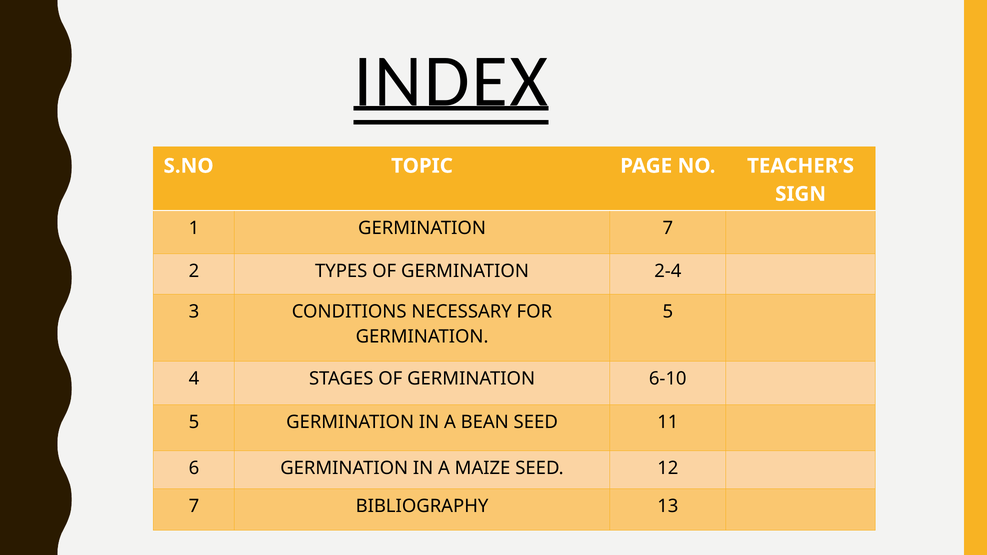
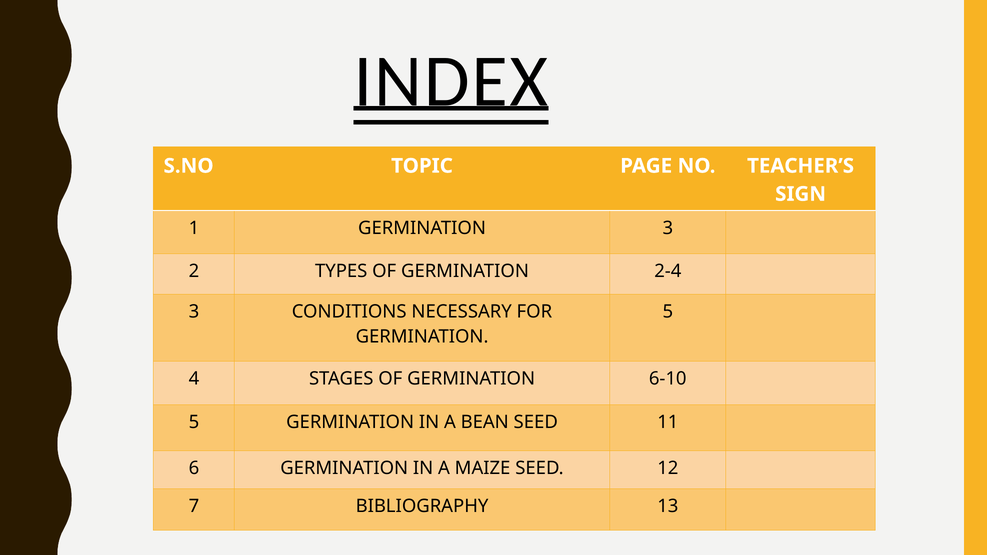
GERMINATION 7: 7 -> 3
